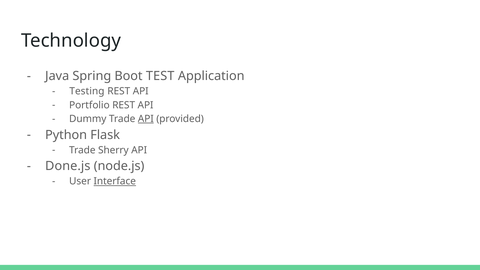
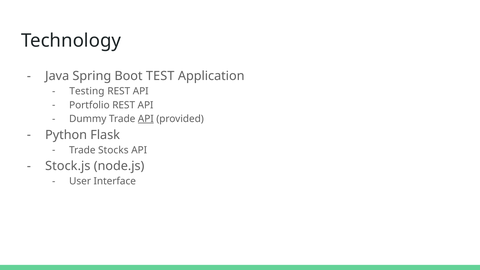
Sherry: Sherry -> Stocks
Done.js: Done.js -> Stock.js
Interface underline: present -> none
